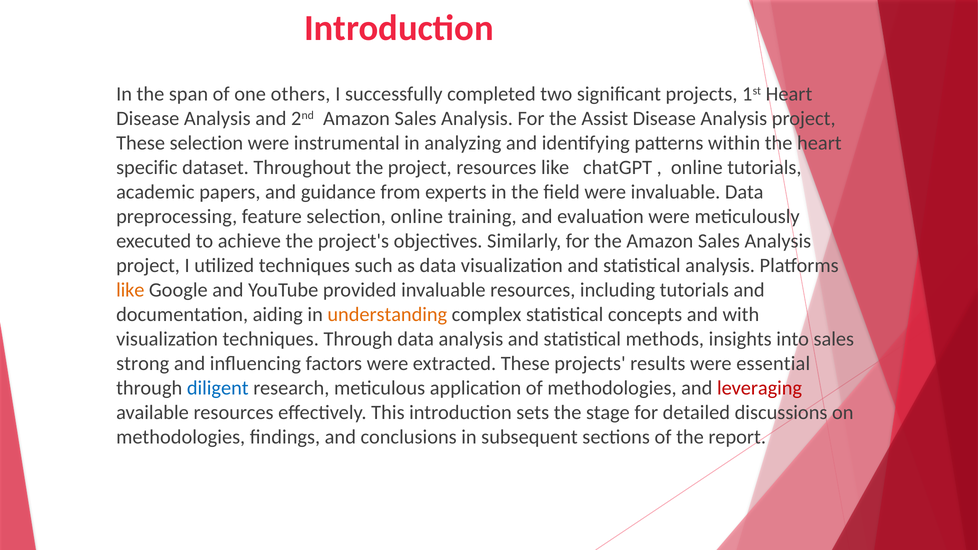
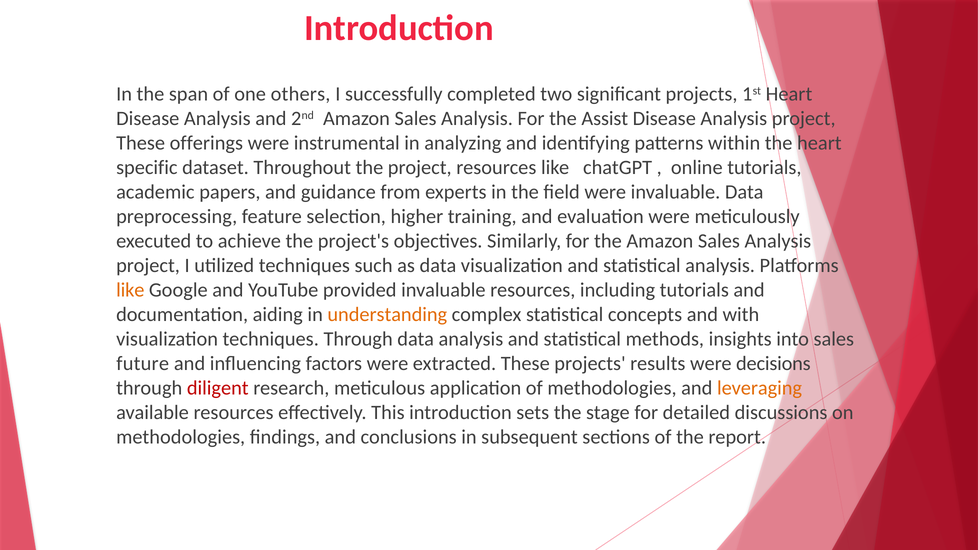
These selection: selection -> offerings
selection online: online -> higher
strong: strong -> future
essential: essential -> decisions
diligent colour: blue -> red
leveraging colour: red -> orange
